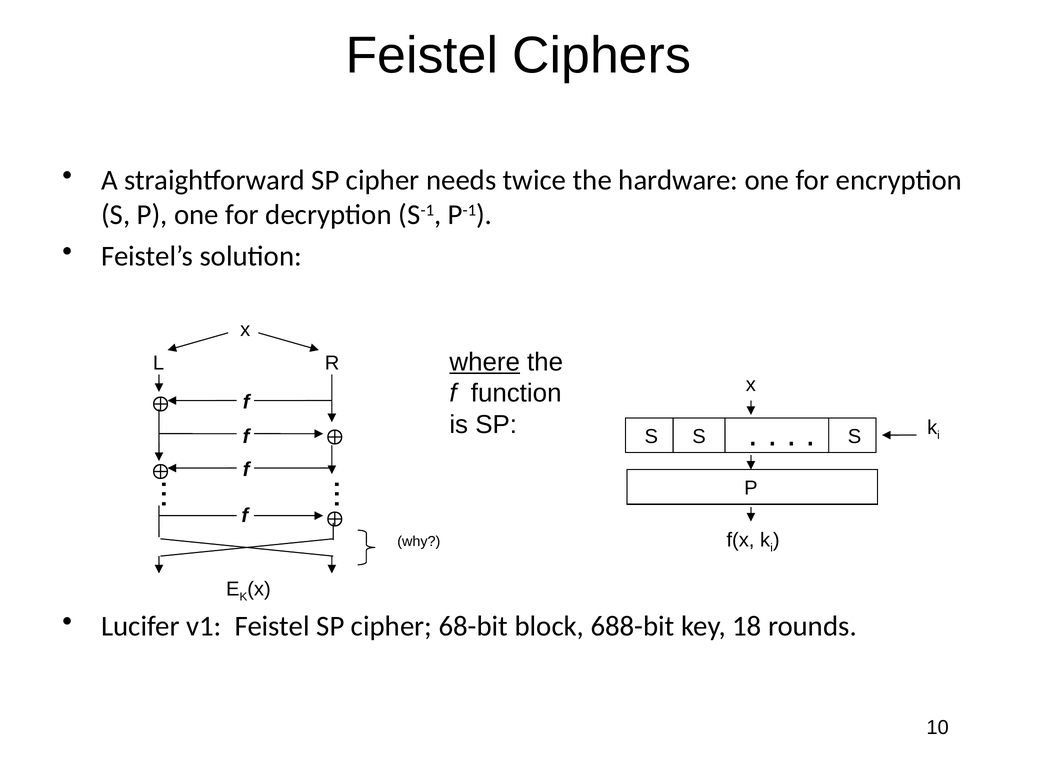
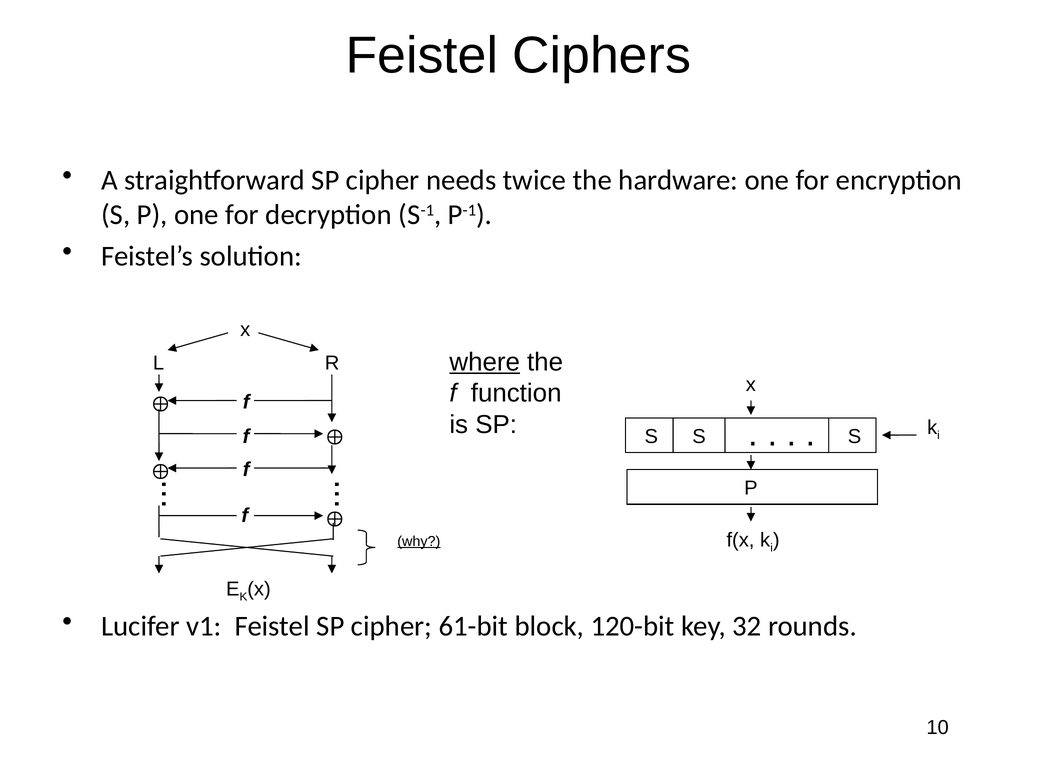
why underline: none -> present
68-bit: 68-bit -> 61-bit
688-bit: 688-bit -> 120-bit
18: 18 -> 32
